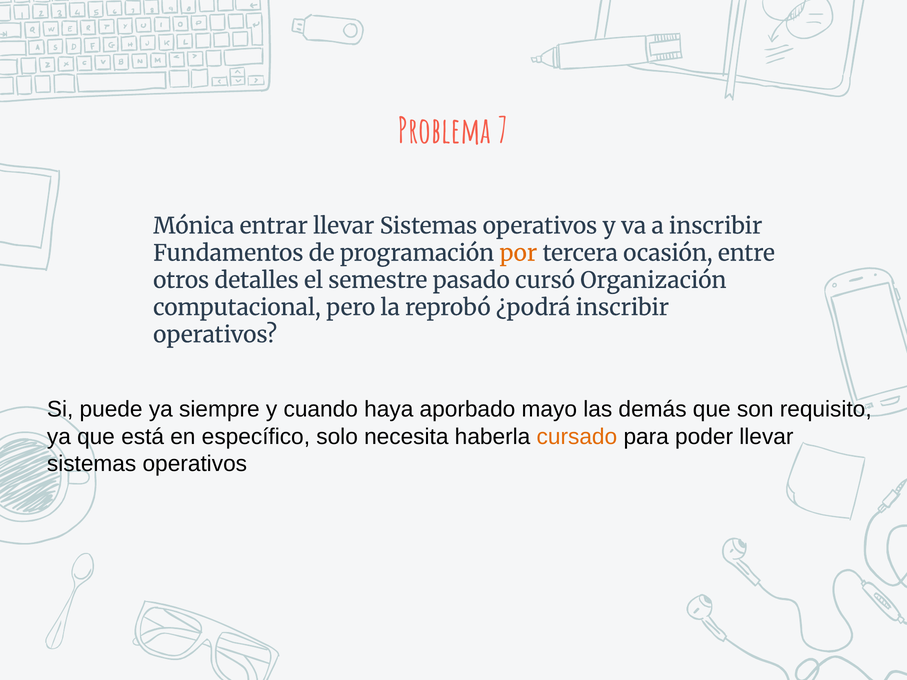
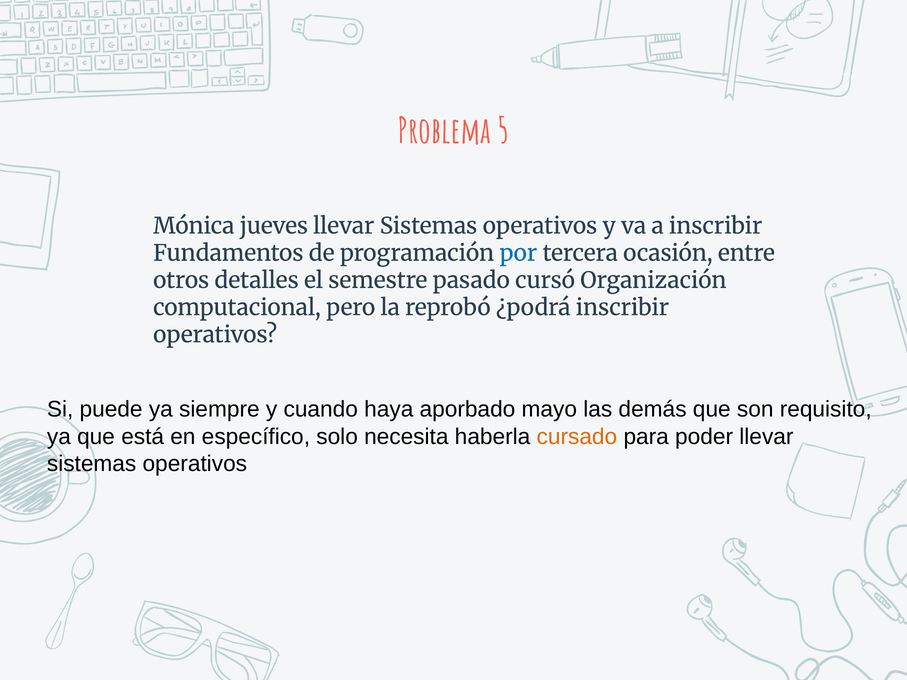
7: 7 -> 5
entrar: entrar -> jueves
por colour: orange -> blue
